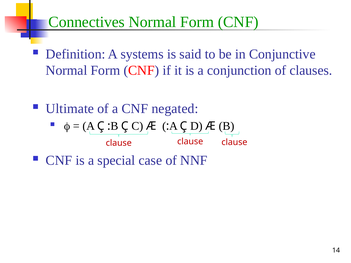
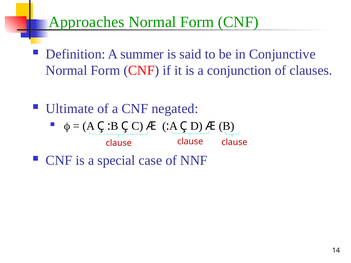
Connectives: Connectives -> Approaches
systems: systems -> summer
